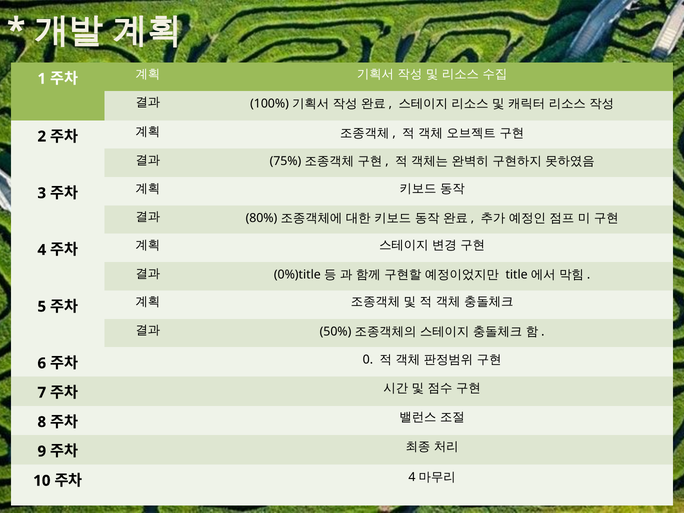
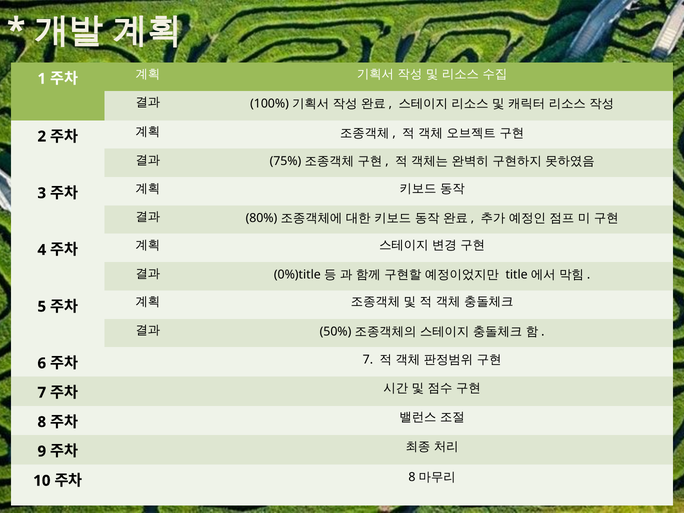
0 at (368, 360): 0 -> 7
4 at (412, 477): 4 -> 8
